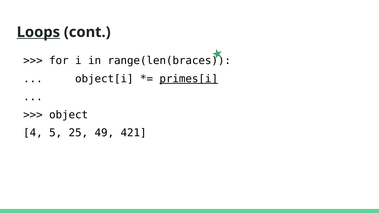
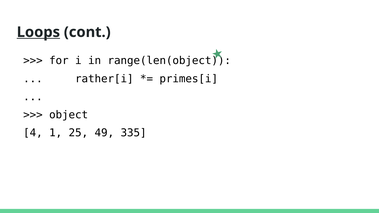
range(len(braces: range(len(braces -> range(len(object
object[i: object[i -> rather[i
primes[i underline: present -> none
5: 5 -> 1
421: 421 -> 335
